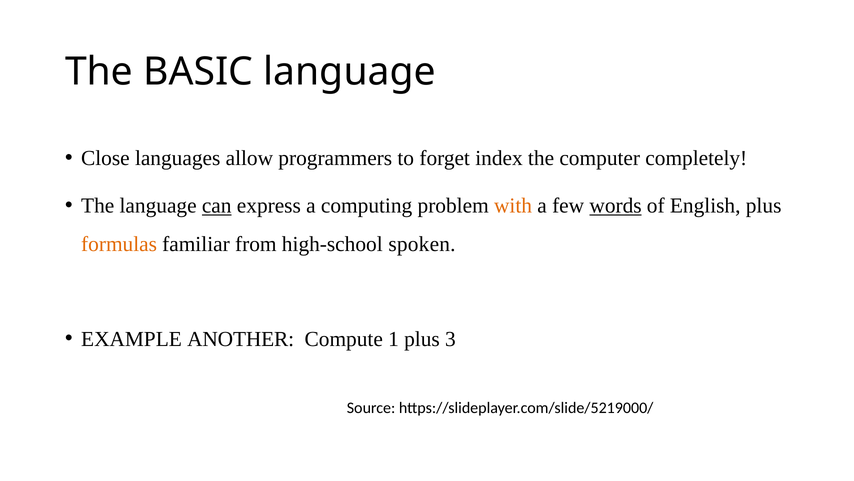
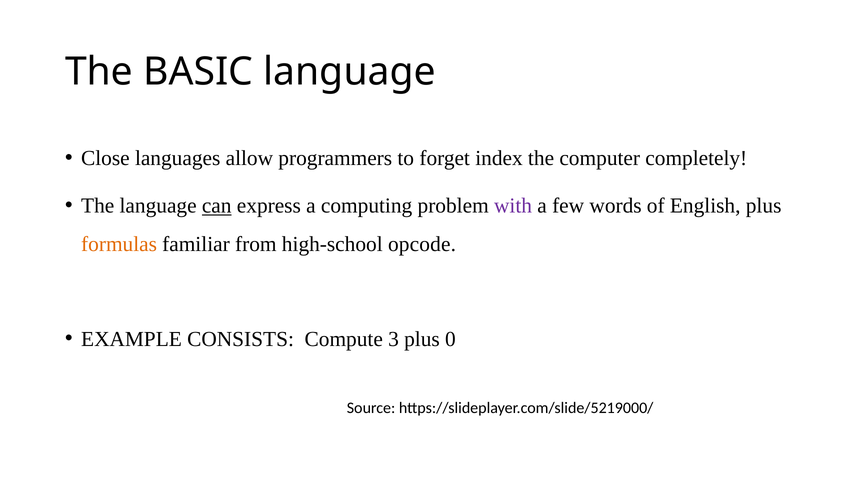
with colour: orange -> purple
words underline: present -> none
spoken: spoken -> opcode
ANOTHER: ANOTHER -> CONSISTS
1: 1 -> 3
3: 3 -> 0
